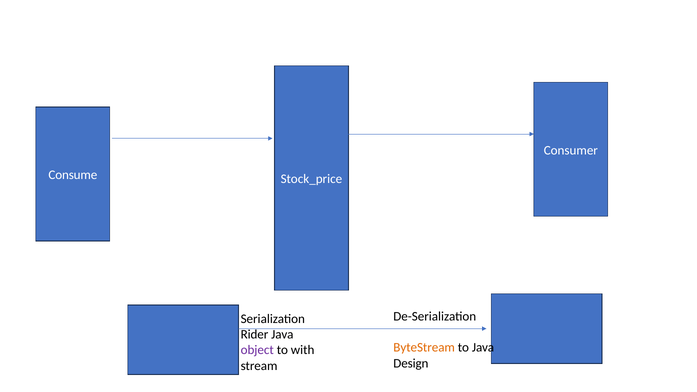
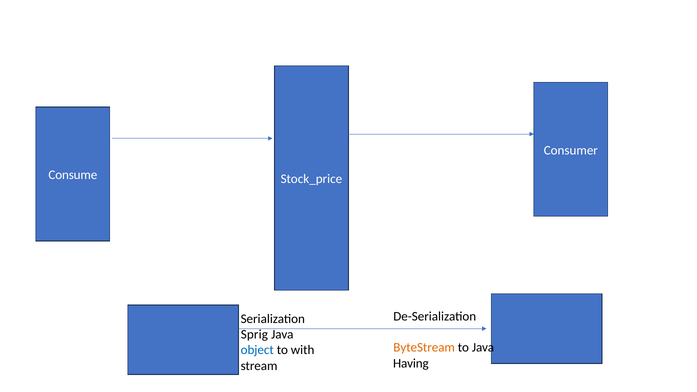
Rider: Rider -> Sprig
object colour: purple -> blue
Design: Design -> Having
